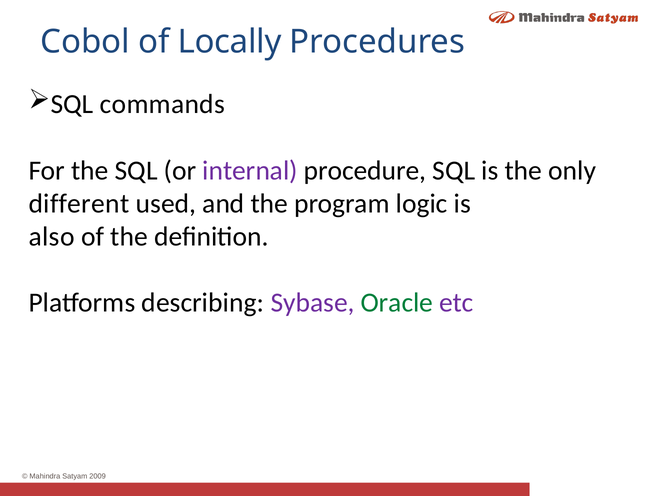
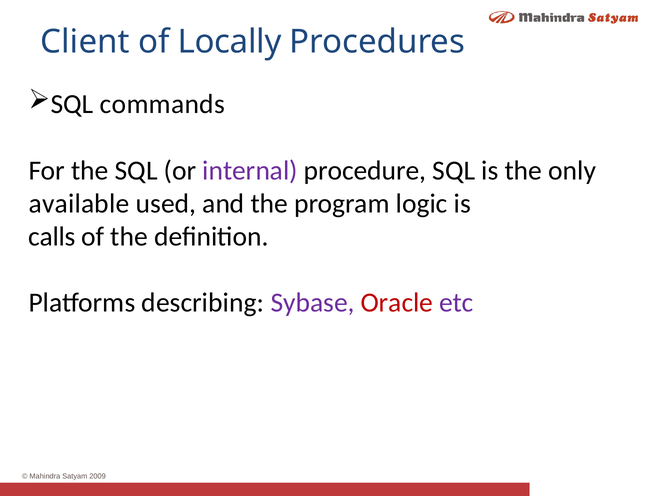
Cobol: Cobol -> Client
different: different -> available
also: also -> calls
Oracle colour: green -> red
